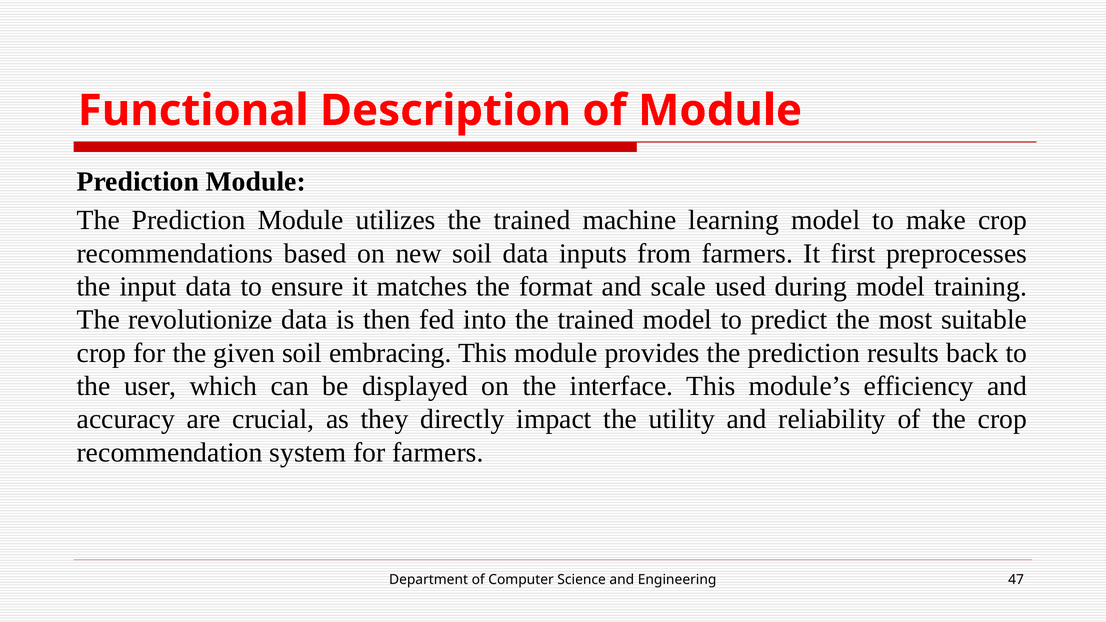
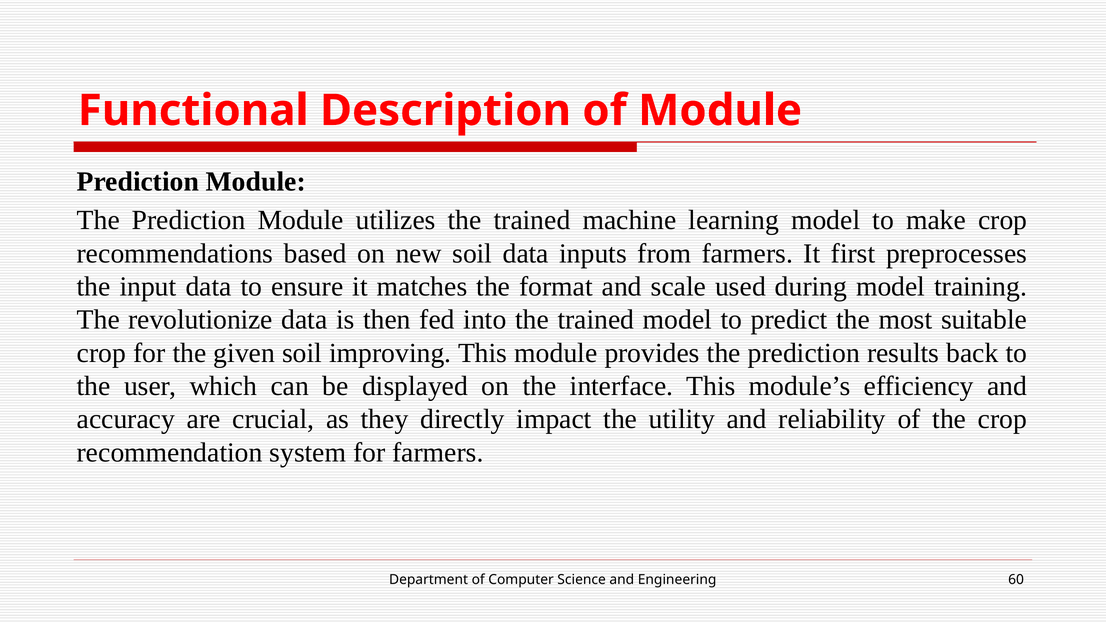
embracing: embracing -> improving
47: 47 -> 60
